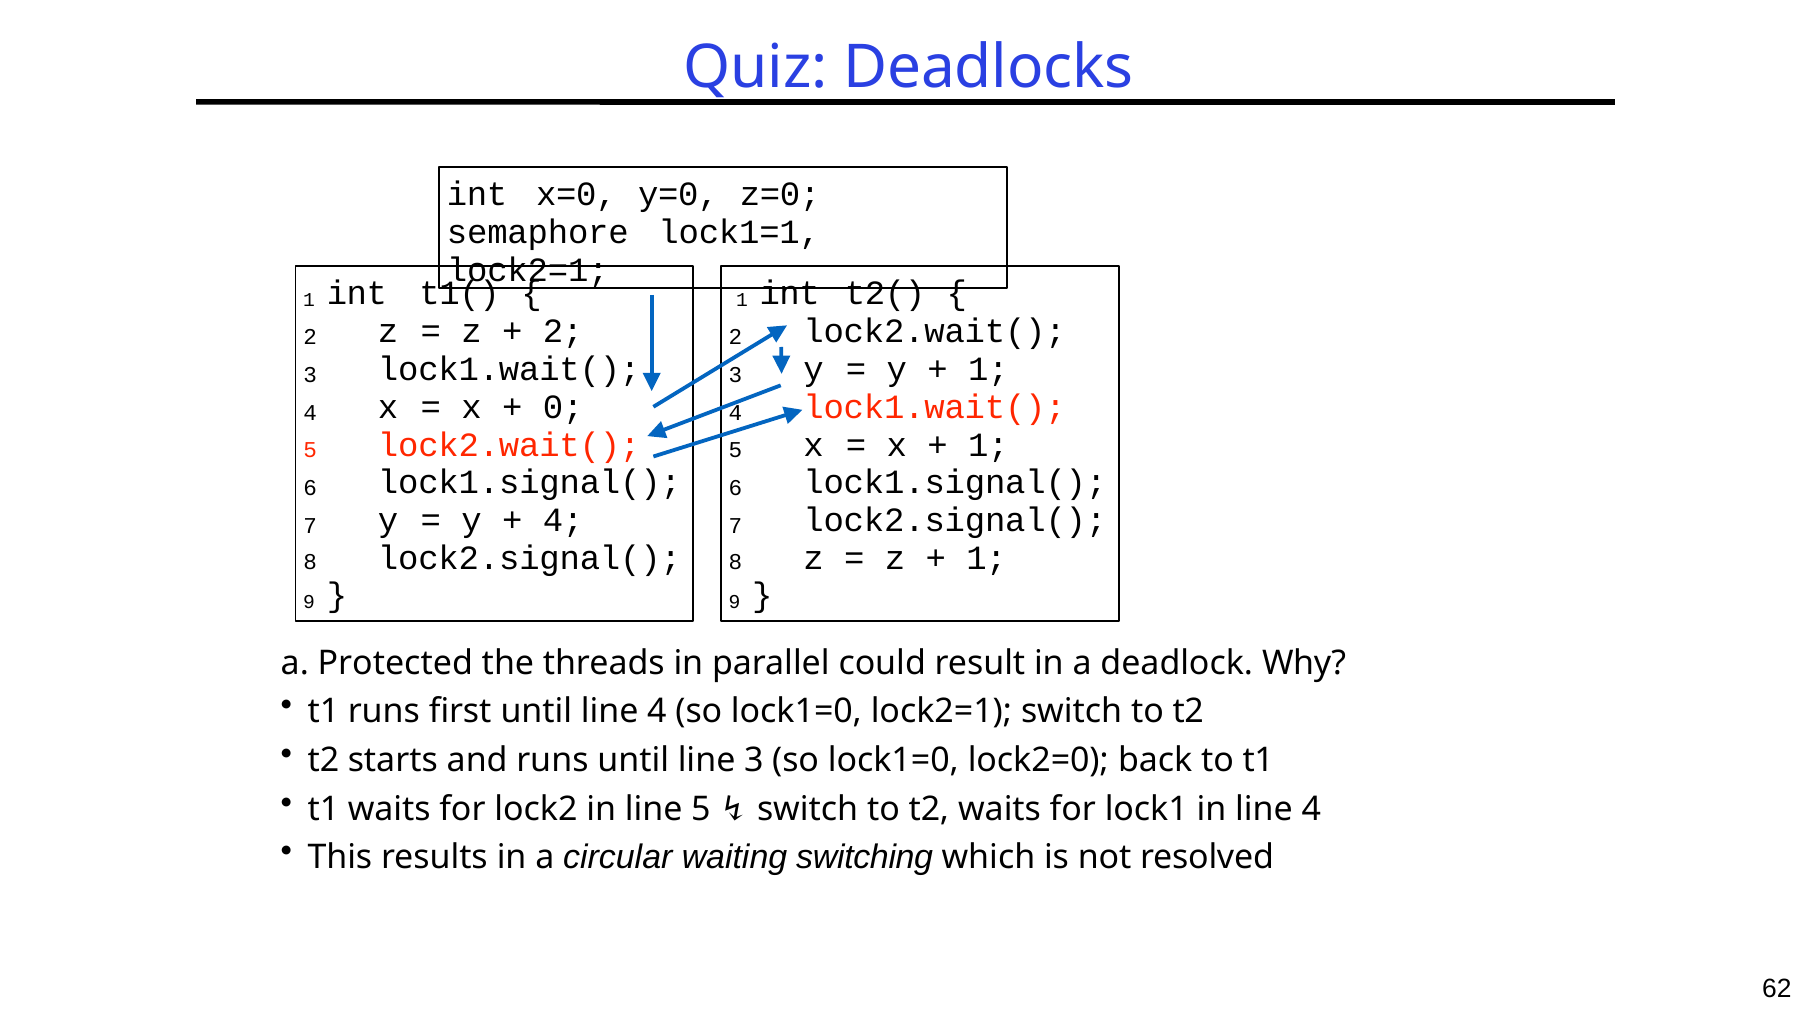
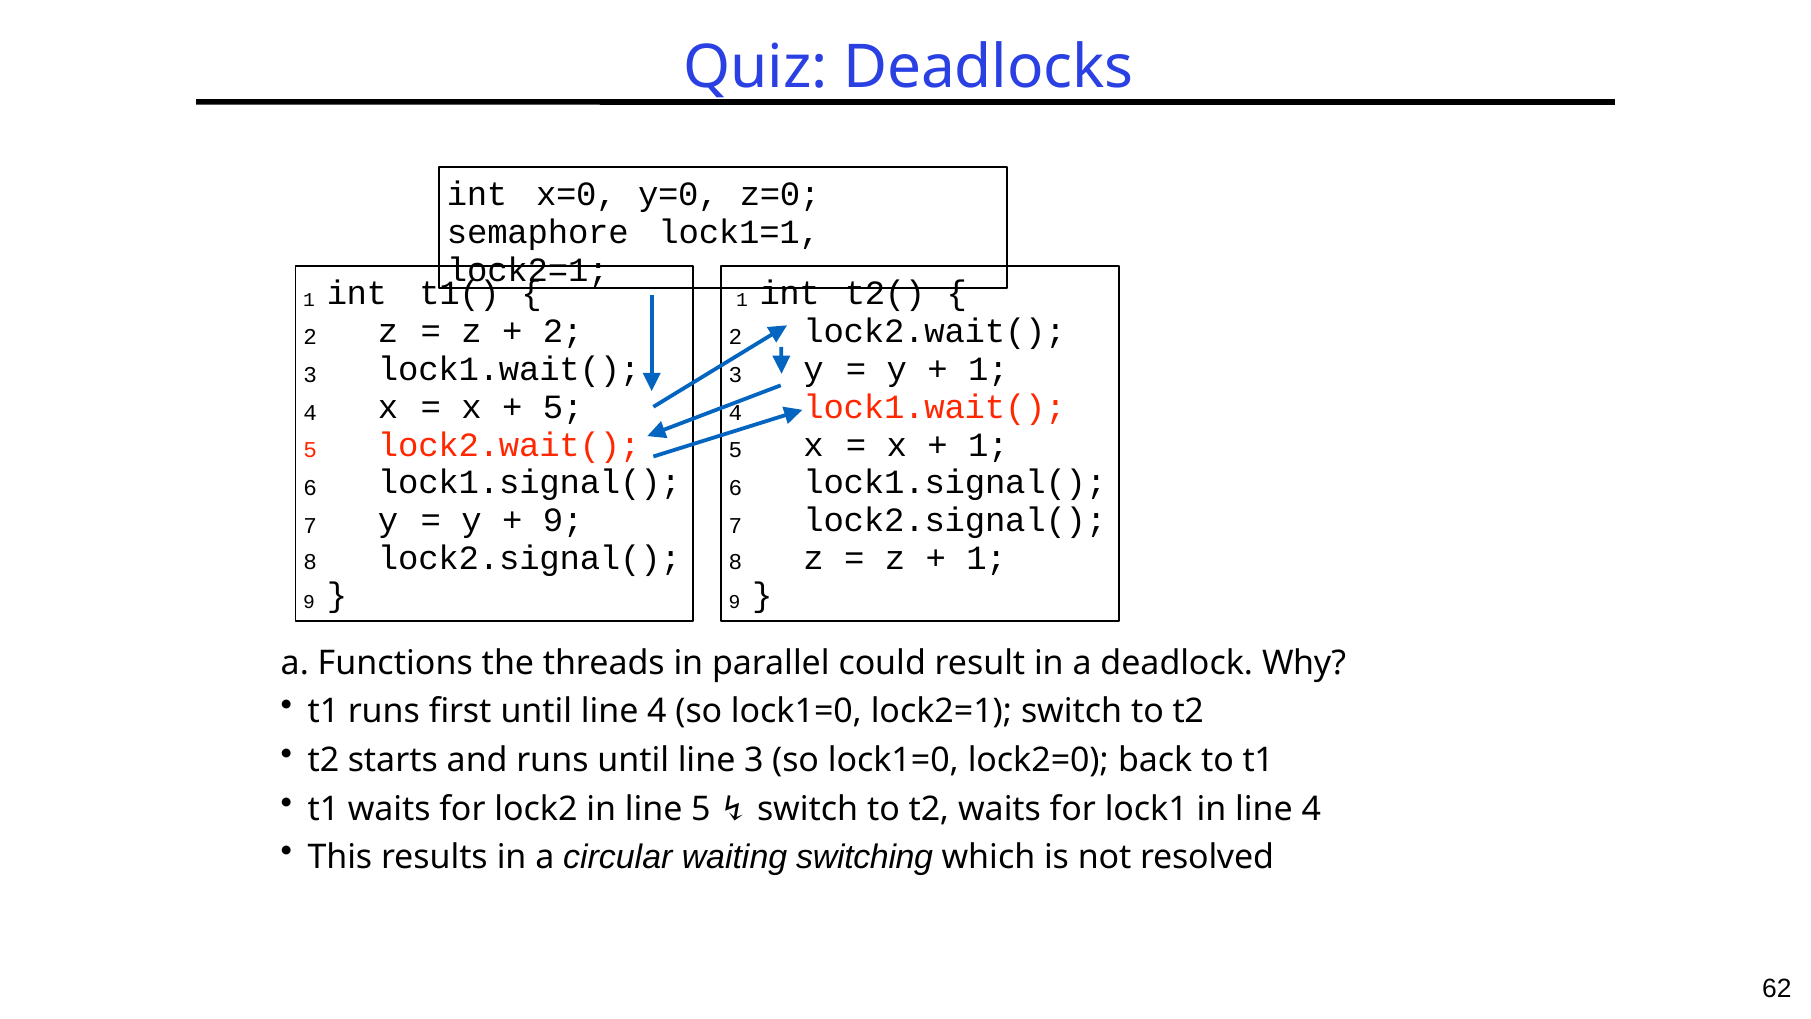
0 at (563, 407): 0 -> 5
4 at (563, 520): 4 -> 9
Protected: Protected -> Functions
